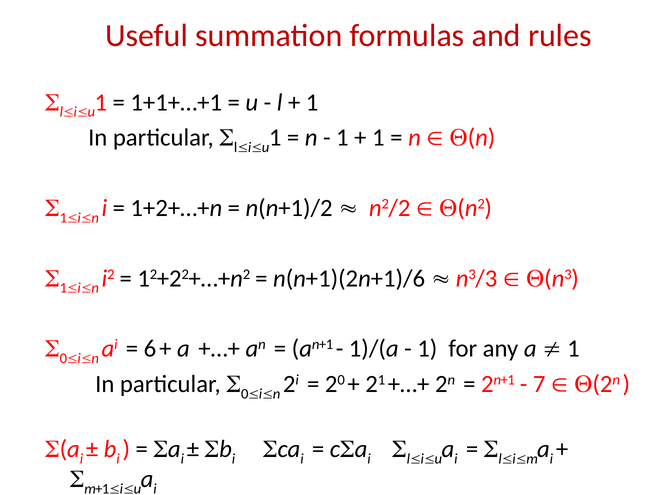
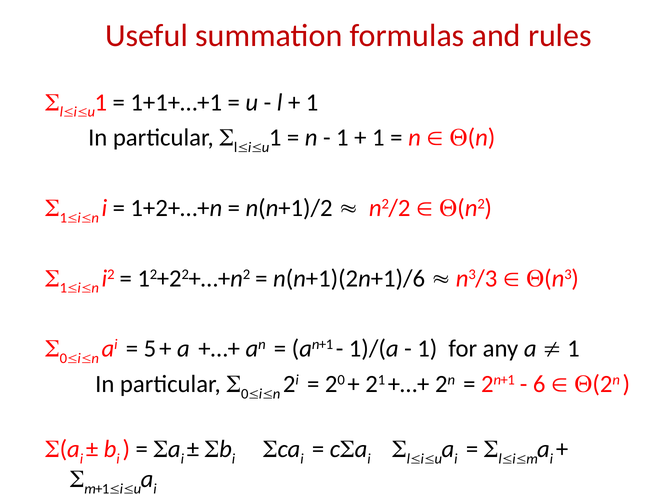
6: 6 -> 5
7: 7 -> 6
